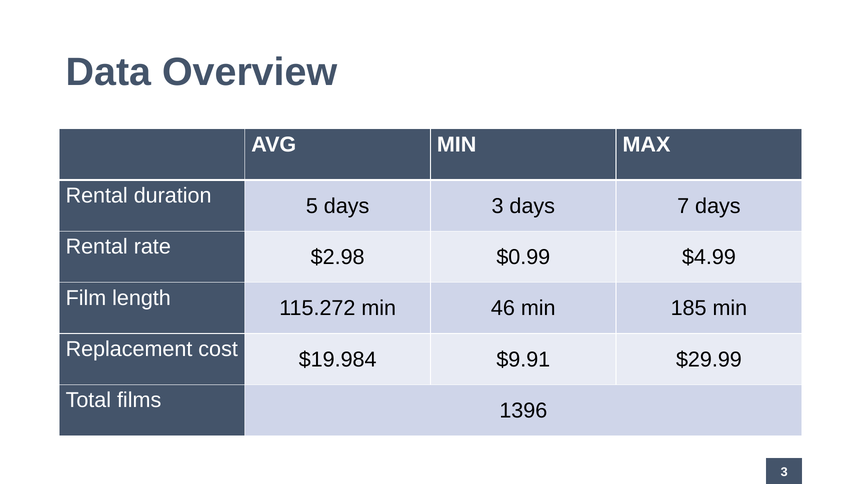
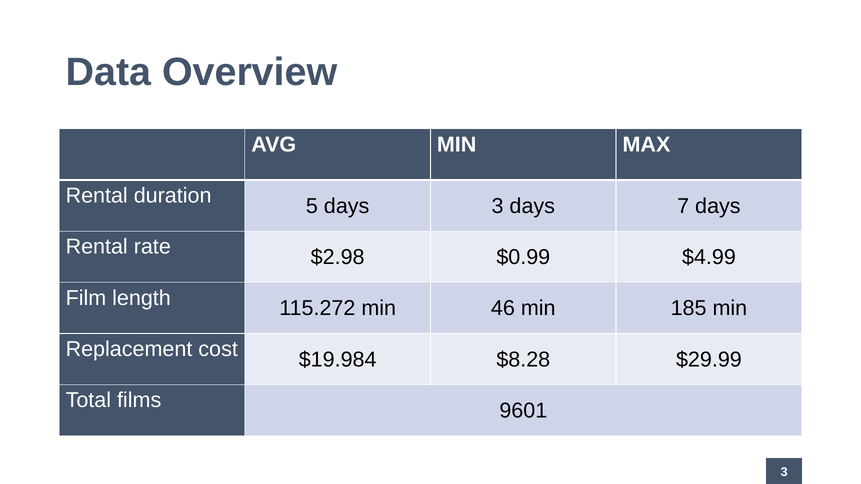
$9.91: $9.91 -> $8.28
1396: 1396 -> 9601
